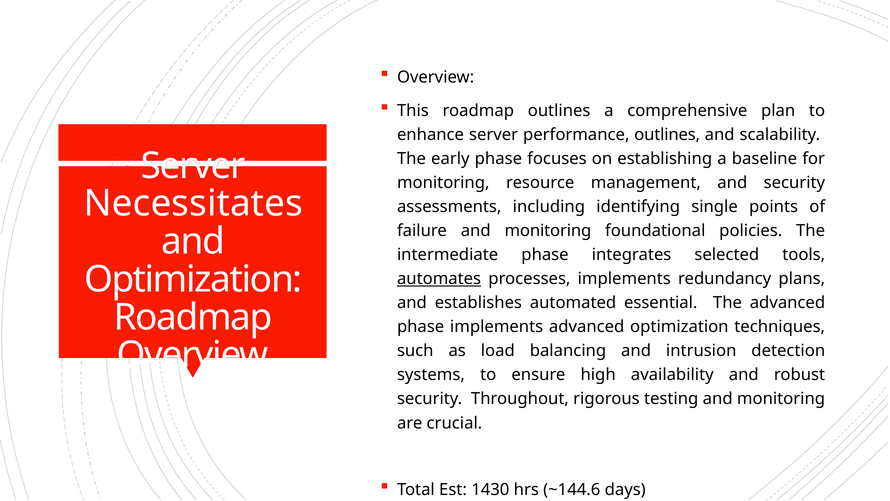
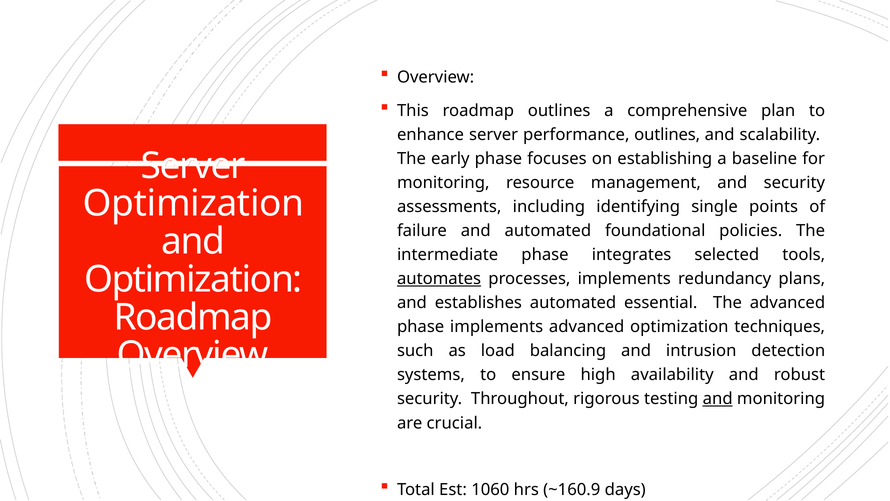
Necessitates at (193, 204): Necessitates -> Optimization
failure and monitoring: monitoring -> automated
and at (718, 399) underline: none -> present
1430: 1430 -> 1060
~144.6: ~144.6 -> ~160.9
